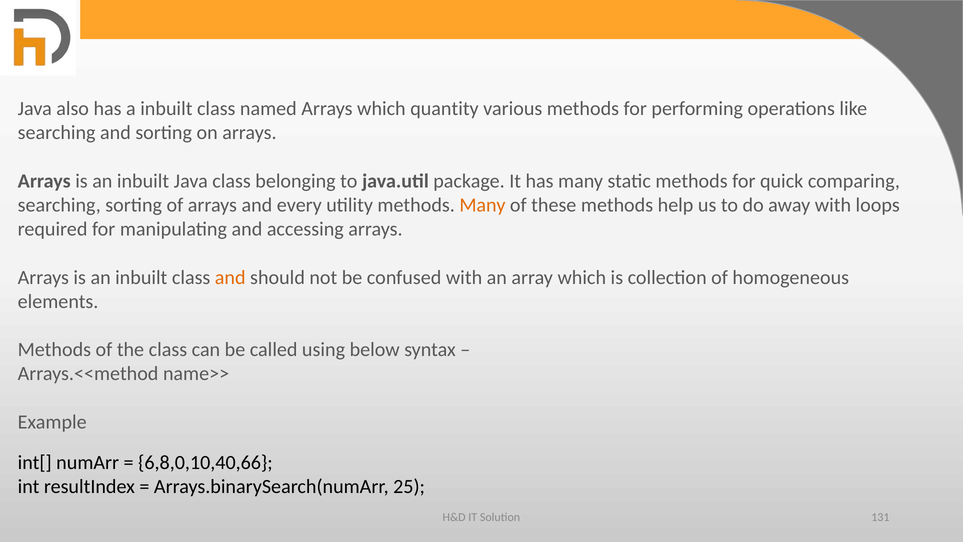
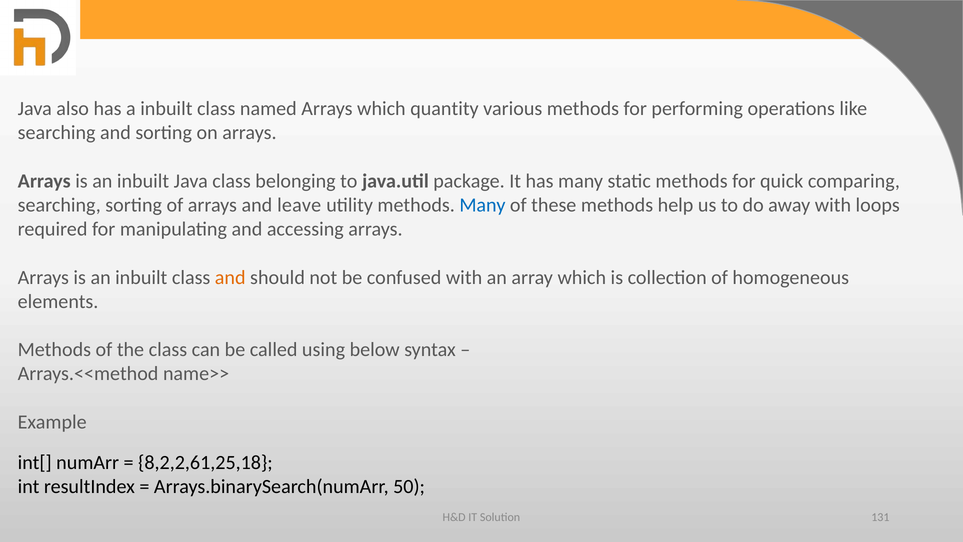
every: every -> leave
Many at (482, 205) colour: orange -> blue
6,8,0,10,40,66: 6,8,0,10,40,66 -> 8,2,2,61,25,18
25: 25 -> 50
